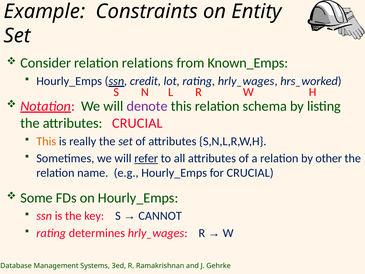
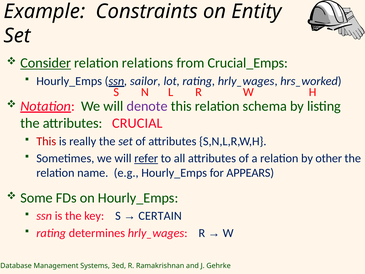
Consider underline: none -> present
Known_Emps: Known_Emps -> Crucial_Emps
credit: credit -> sailor
This at (46, 141) colour: orange -> red
for CRUCIAL: CRUCIAL -> APPEARS
CANNOT: CANNOT -> CERTAIN
